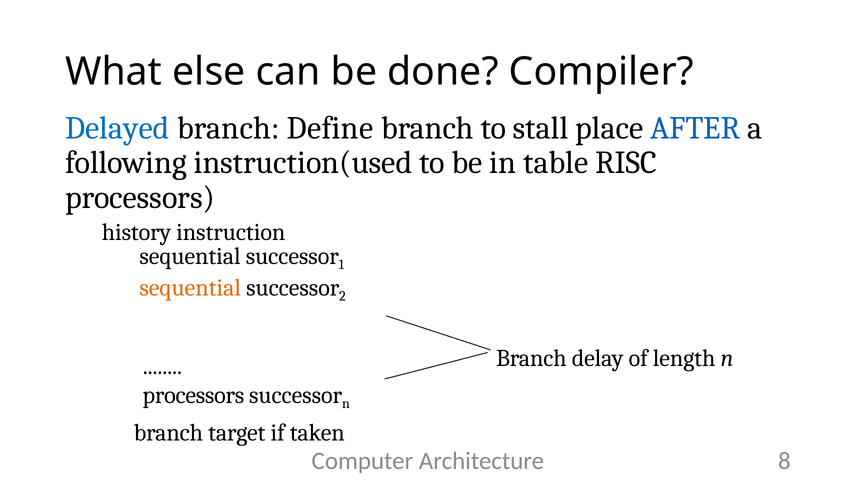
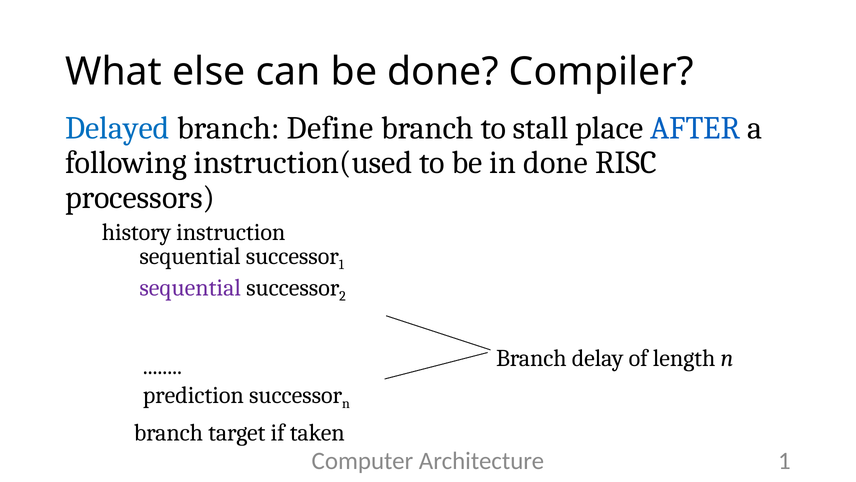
in table: table -> done
sequential at (190, 288) colour: orange -> purple
processors at (193, 395): processors -> prediction
Architecture 8: 8 -> 1
